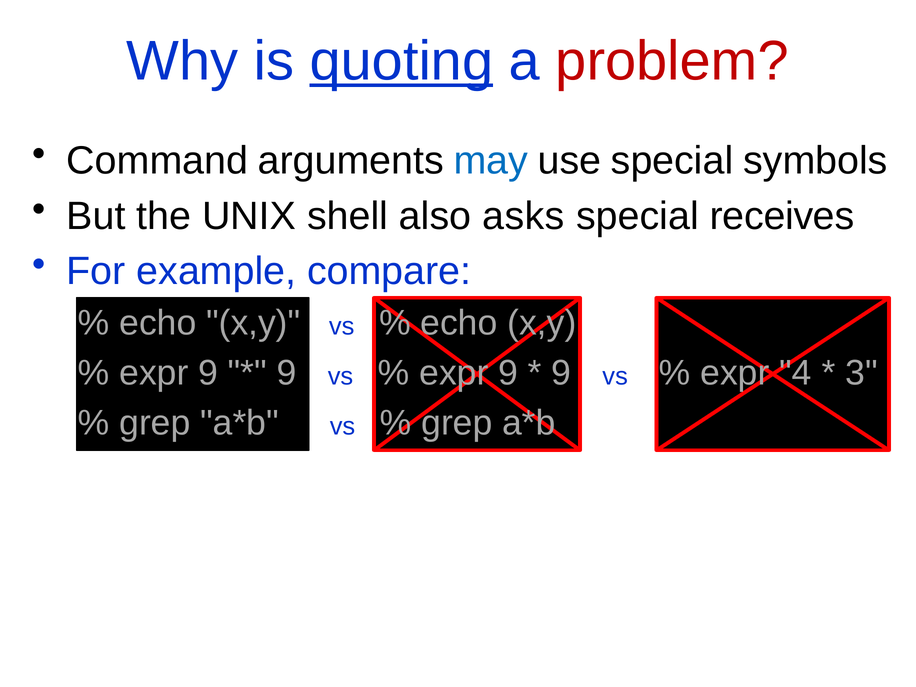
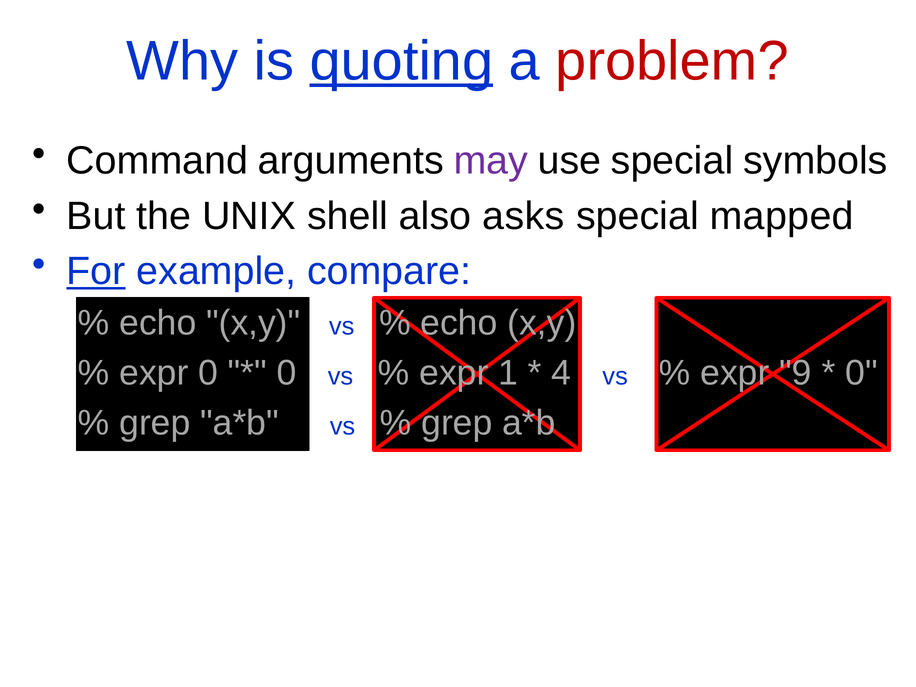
may colour: blue -> purple
receives: receives -> mapped
For underline: none -> present
9 at (208, 373): 9 -> 0
9 at (287, 373): 9 -> 0
9 at (508, 373): 9 -> 1
9 at (561, 373): 9 -> 4
4: 4 -> 9
3 at (861, 373): 3 -> 0
